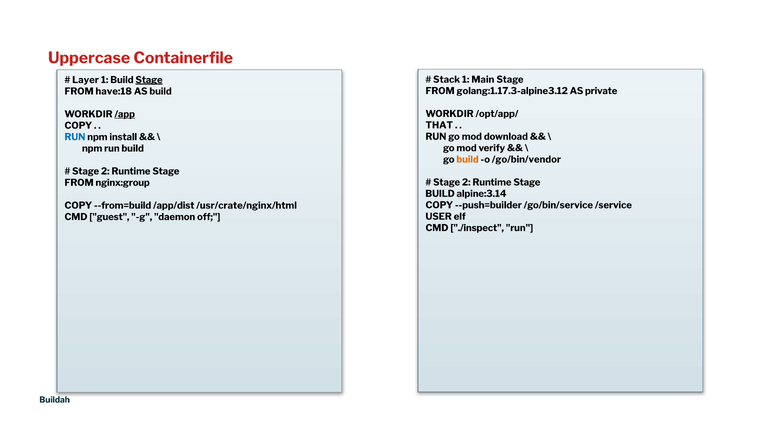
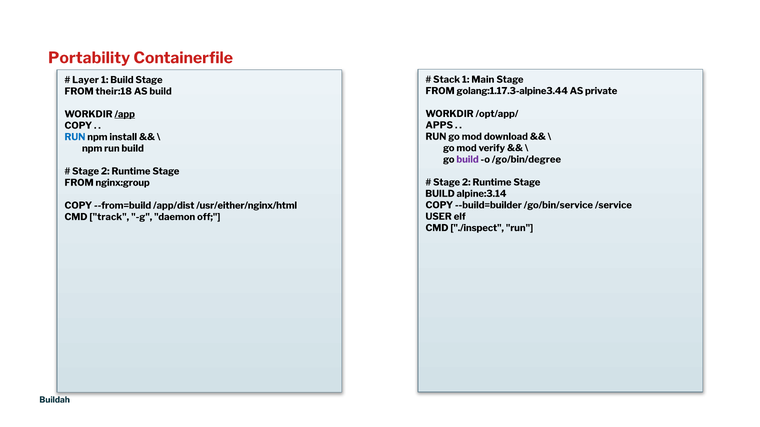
Uppercase: Uppercase -> Portability
Stage at (149, 80) underline: present -> none
golang:1.17.3-alpine3.12: golang:1.17.3-alpine3.12 -> golang:1.17.3-alpine3.44
have:18: have:18 -> their:18
THAT: THAT -> APPS
build at (468, 160) colour: orange -> purple
/go/bin/vendor: /go/bin/vendor -> /go/bin/degree
--push=builder: --push=builder -> --build=builder
/usr/crate/nginx/html: /usr/crate/nginx/html -> /usr/either/nginx/html
guest: guest -> track
